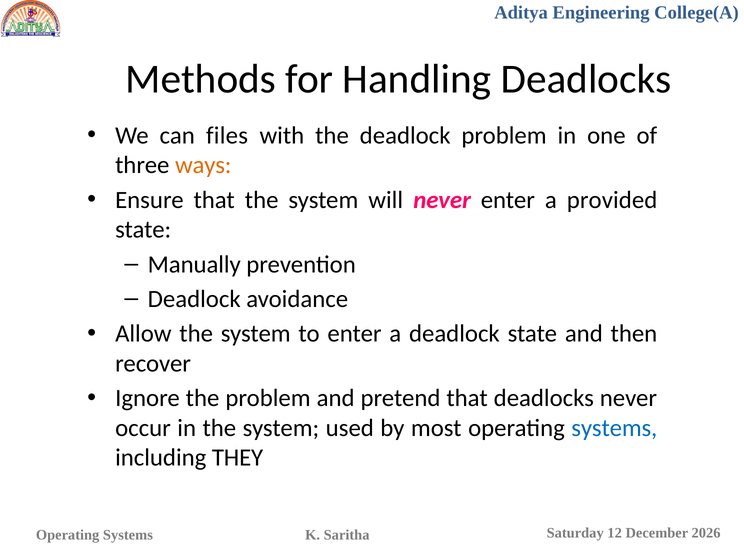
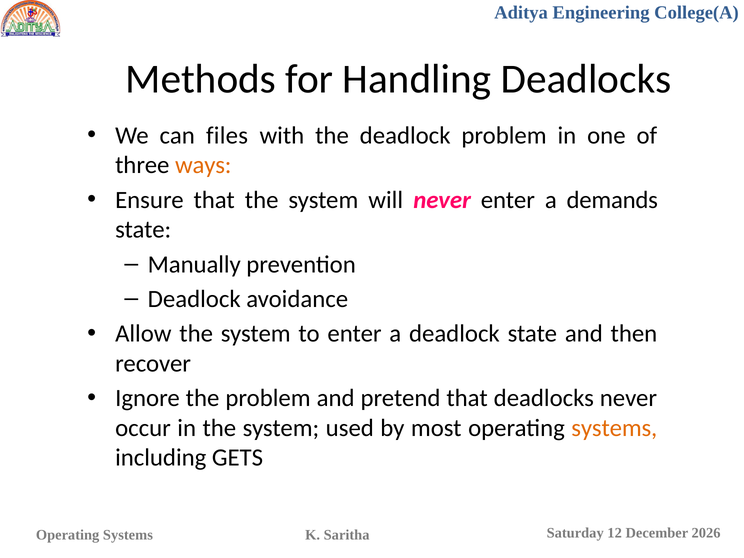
provided: provided -> demands
systems at (614, 428) colour: blue -> orange
THEY: THEY -> GETS
